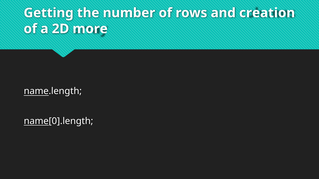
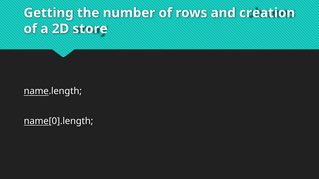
more: more -> store
